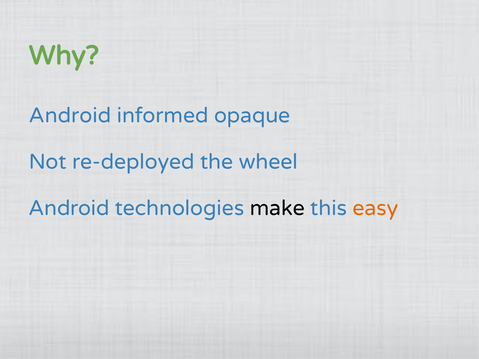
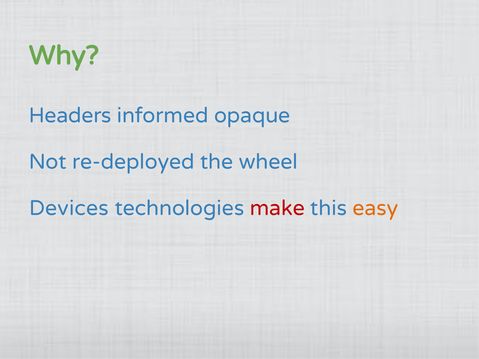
Android at (70, 116): Android -> Headers
Android at (69, 208): Android -> Devices
make colour: black -> red
